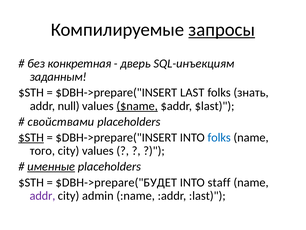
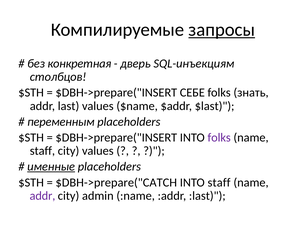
заданным: заданным -> столбцов
LAST: LAST -> СЕБЕ
null: null -> last
$name underline: present -> none
свойствами: свойствами -> переменным
$STH at (31, 137) underline: present -> none
folks at (219, 137) colour: blue -> purple
того at (42, 151): того -> staff
$DBH->prepare("БУДЕТ: $DBH->prepare("БУДЕТ -> $DBH->prepare("CATCH
